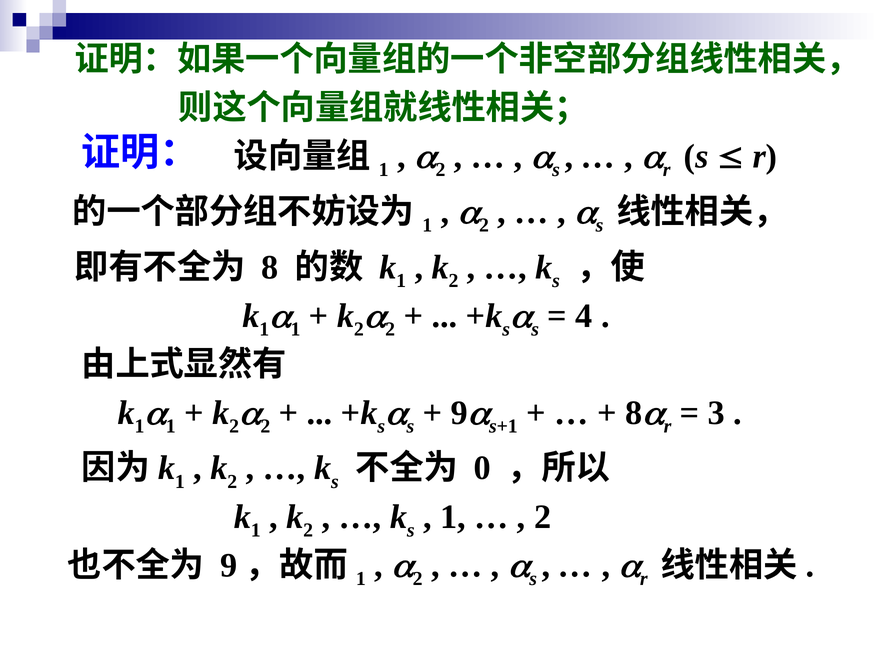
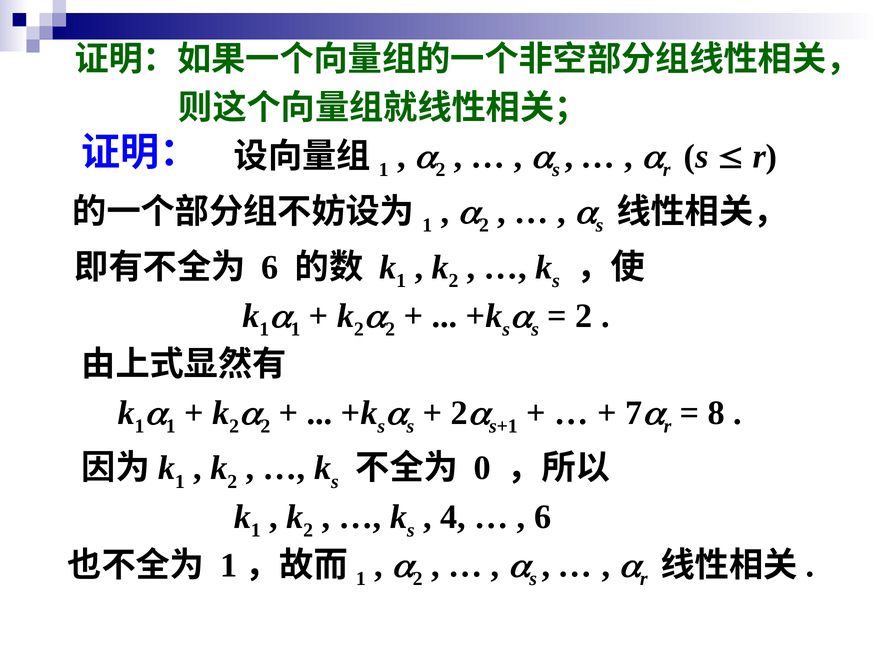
8 at (270, 267): 8 -> 6
4 at (584, 316): 4 -> 2
9 at (459, 413): 9 -> 2
8 at (634, 413): 8 -> 7
3: 3 -> 8
1 at (453, 517): 1 -> 4
2 at (543, 517): 2 -> 6
9 at (229, 565): 9 -> 1
